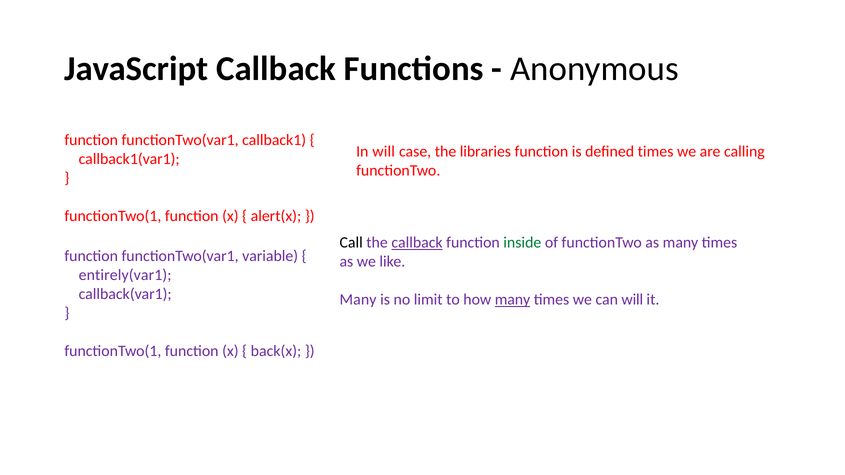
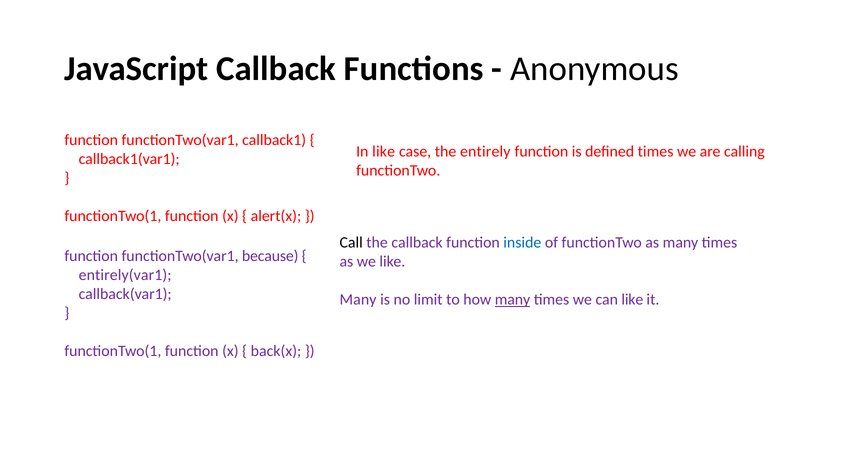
In will: will -> like
libraries: libraries -> entirely
callback at (417, 243) underline: present -> none
inside colour: green -> blue
variable: variable -> because
can will: will -> like
